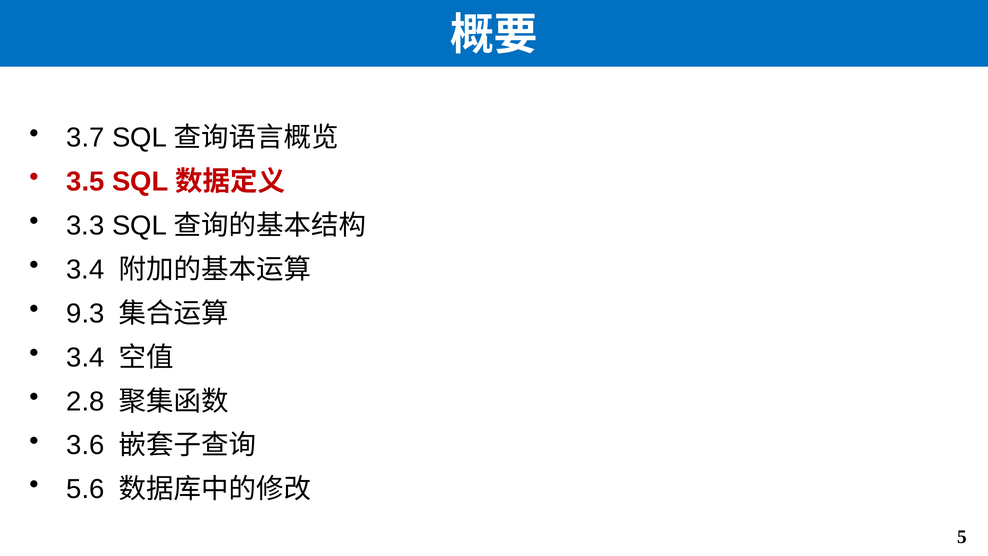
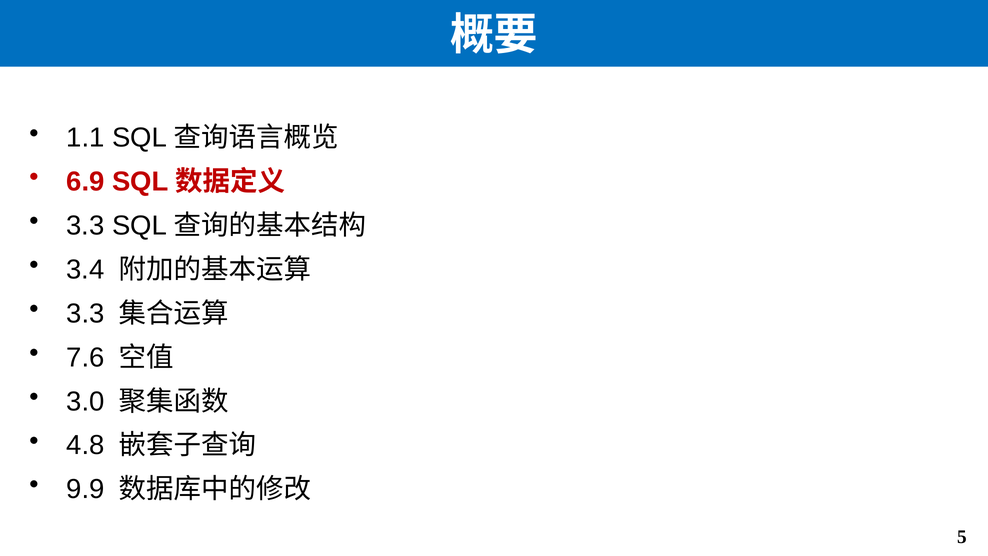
3.7: 3.7 -> 1.1
3.5: 3.5 -> 6.9
9.3 at (85, 313): 9.3 -> 3.3
3.4 at (85, 357): 3.4 -> 7.6
2.8: 2.8 -> 3.0
3.6: 3.6 -> 4.8
5.6: 5.6 -> 9.9
